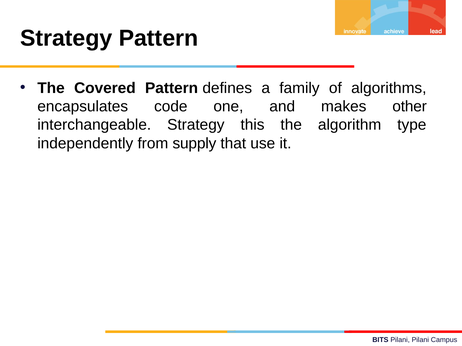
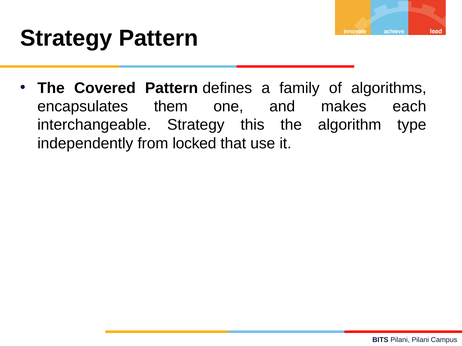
code: code -> them
other: other -> each
supply: supply -> locked
